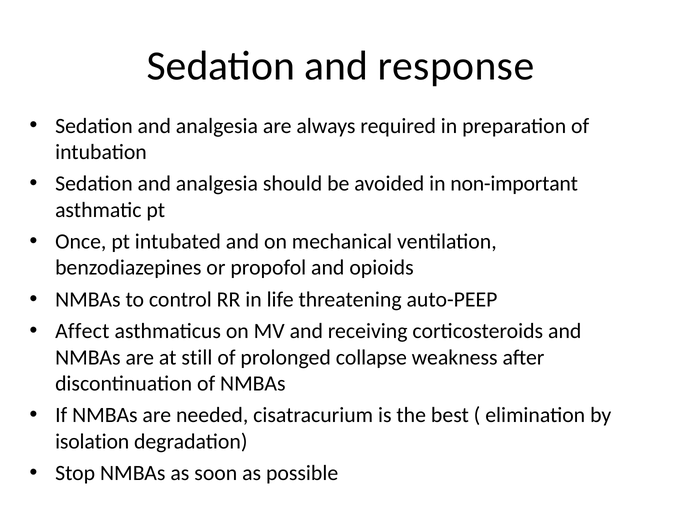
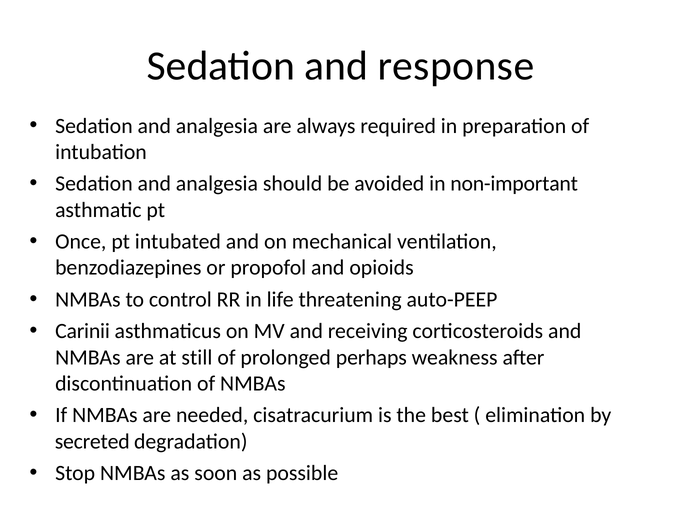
Affect: Affect -> Carinii
collapse: collapse -> perhaps
isolation: isolation -> secreted
